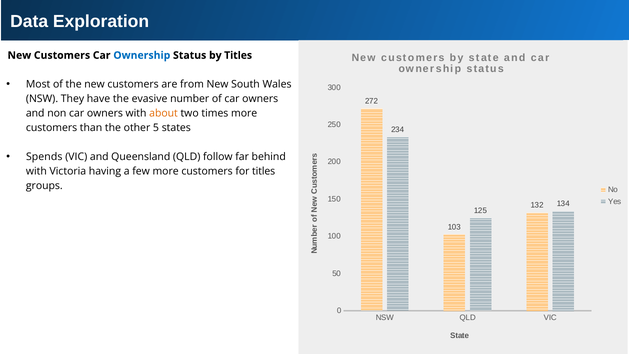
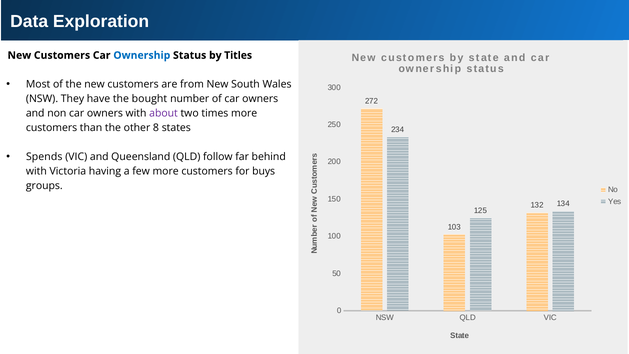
evasive: evasive -> bought
about colour: orange -> purple
5: 5 -> 8
for titles: titles -> buys
